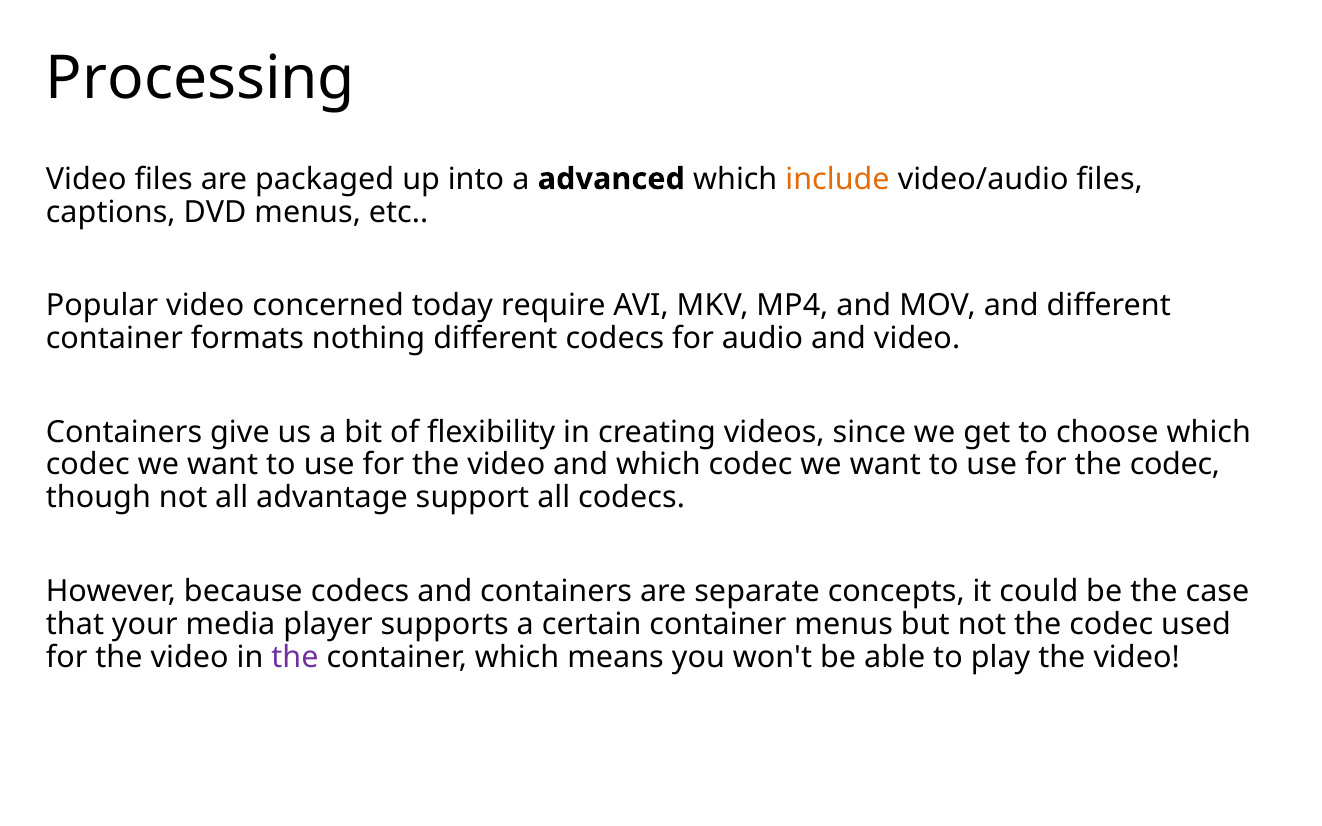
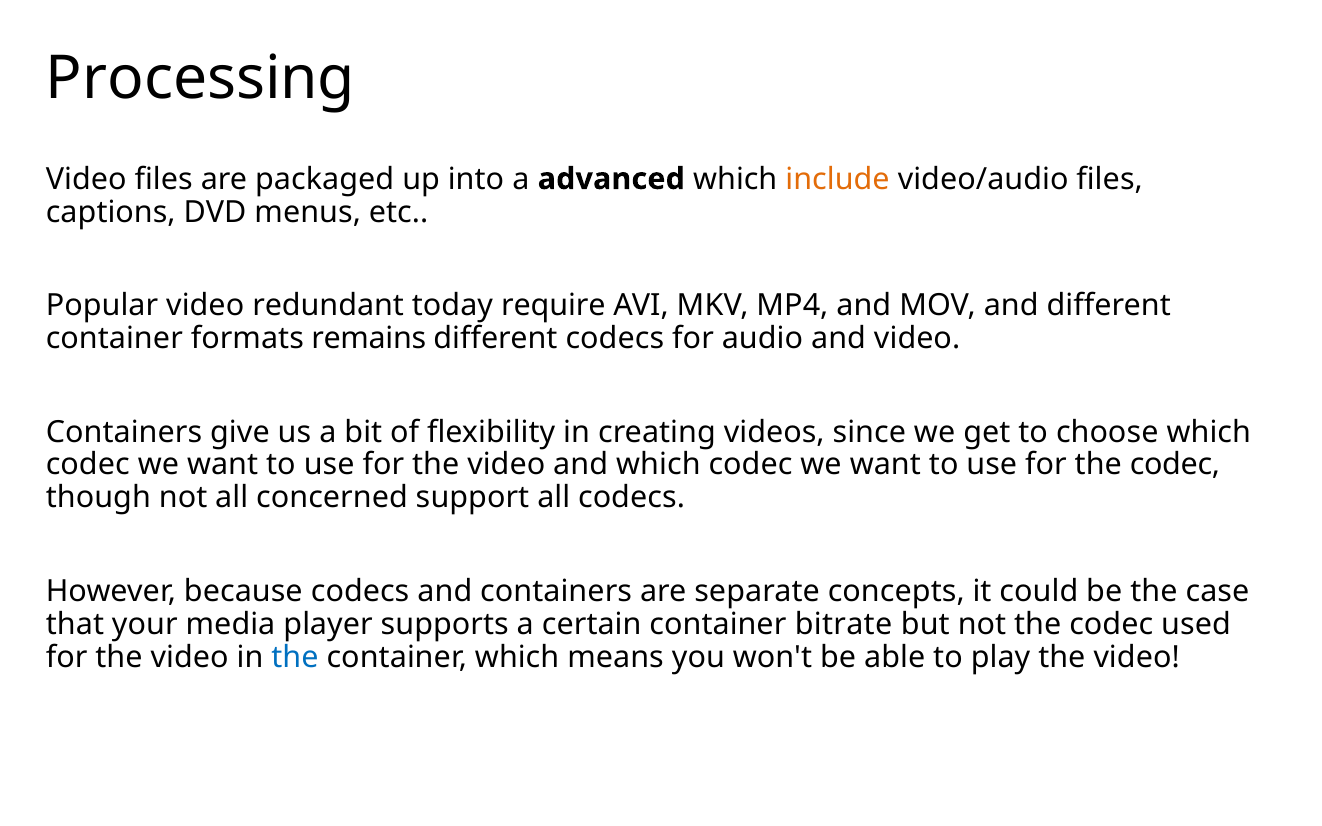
concerned: concerned -> redundant
nothing: nothing -> remains
advantage: advantage -> concerned
container menus: menus -> bitrate
the at (295, 658) colour: purple -> blue
